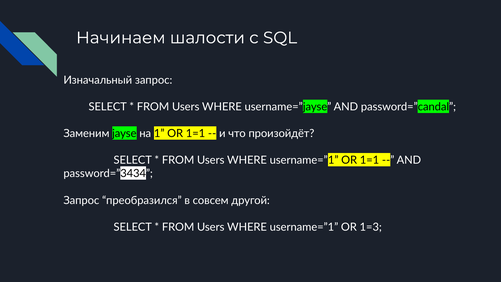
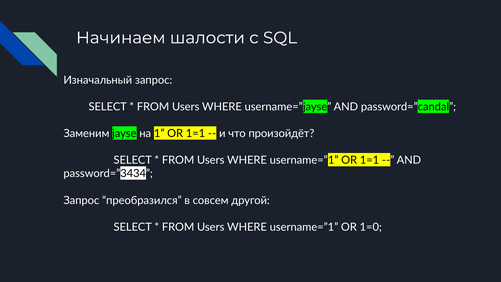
1=3: 1=3 -> 1=0
